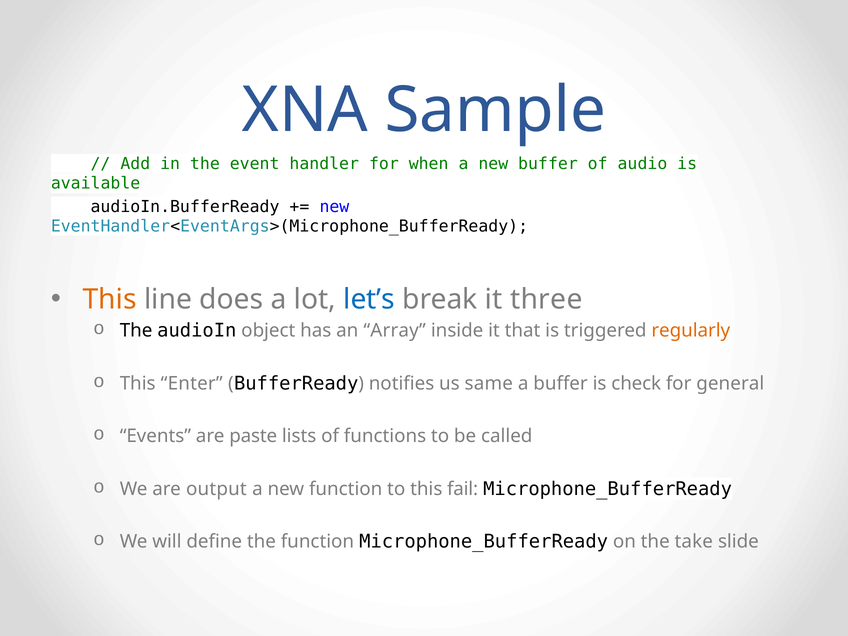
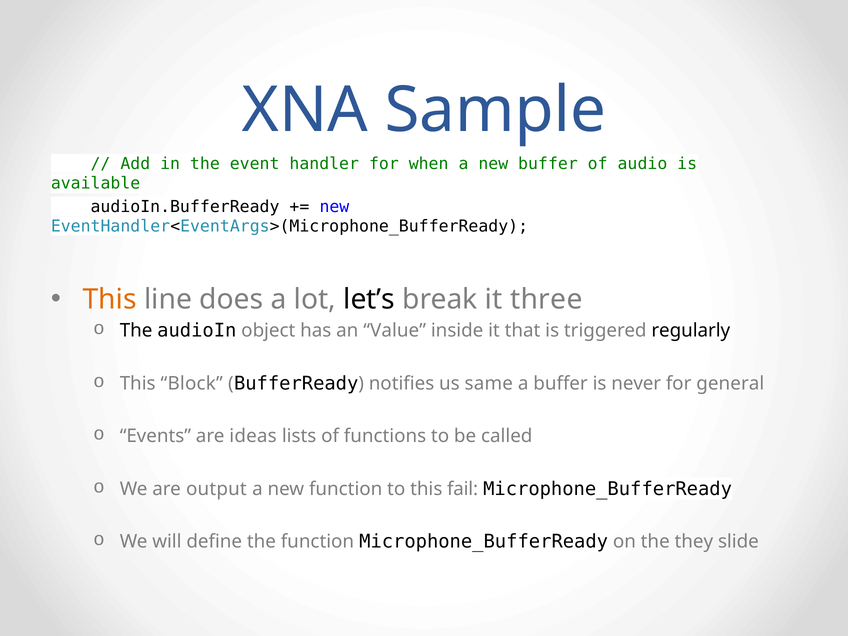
let’s colour: blue -> black
Array: Array -> Value
regularly colour: orange -> black
Enter: Enter -> Block
check: check -> never
paste: paste -> ideas
take: take -> they
